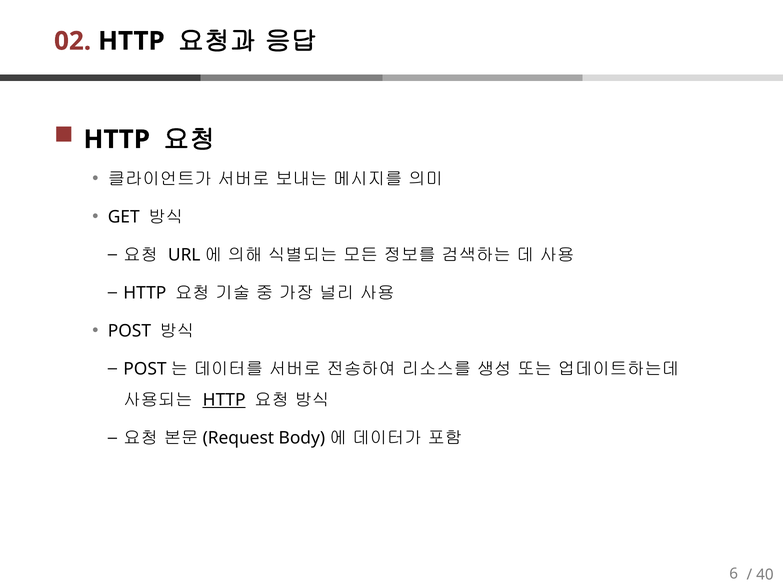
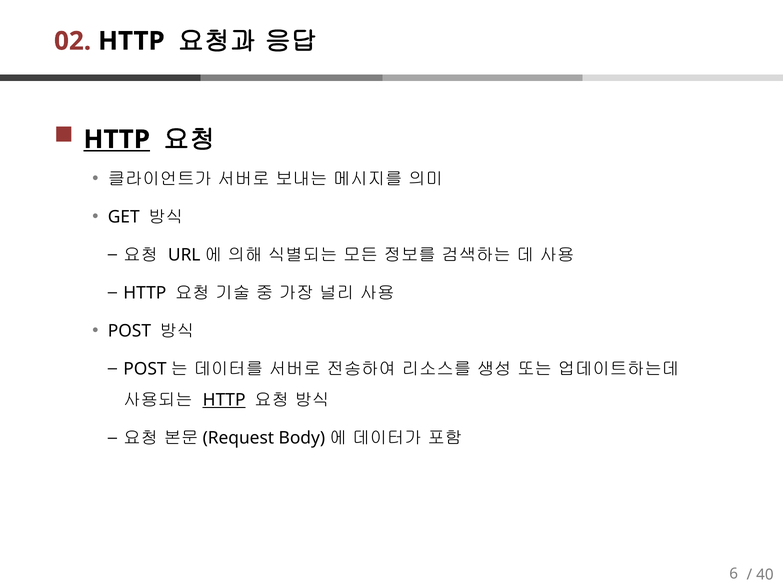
HTTP at (117, 140) underline: none -> present
